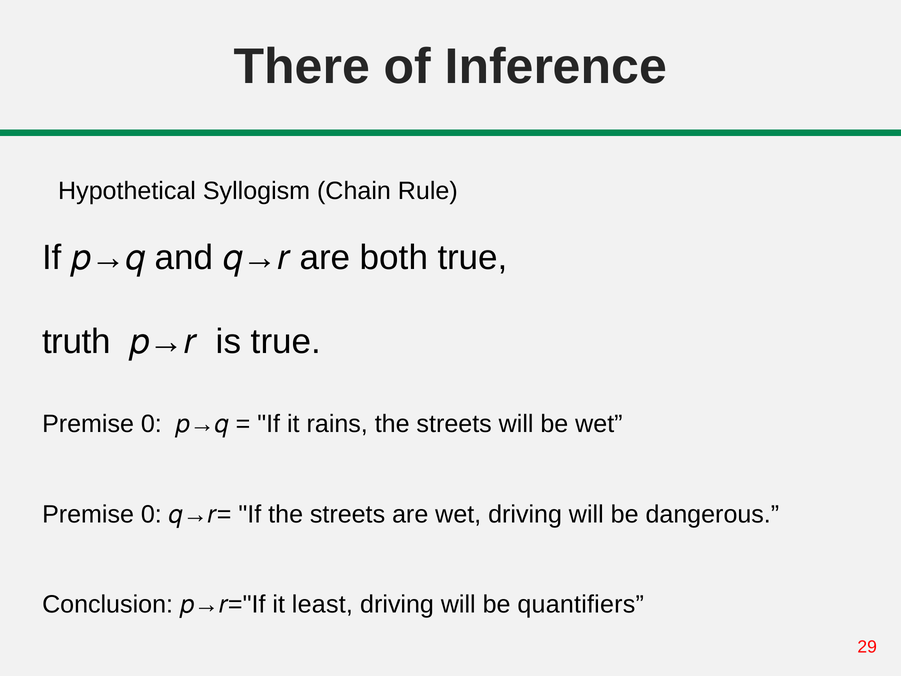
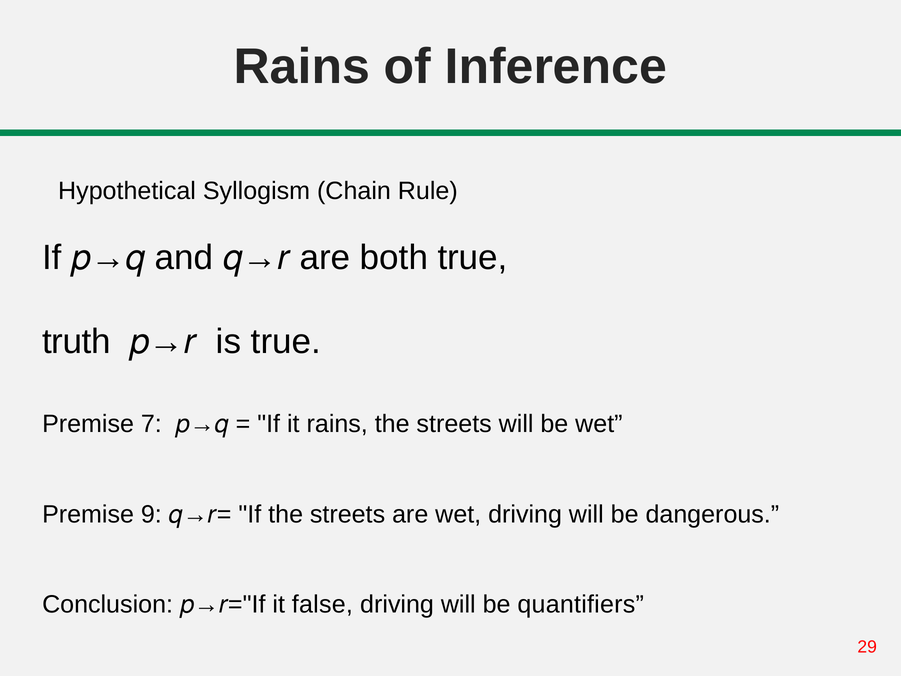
There at (302, 67): There -> Rains
0 at (151, 424): 0 -> 7
0 at (151, 514): 0 -> 9
least: least -> false
